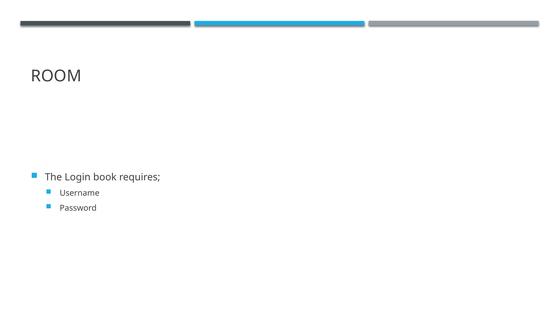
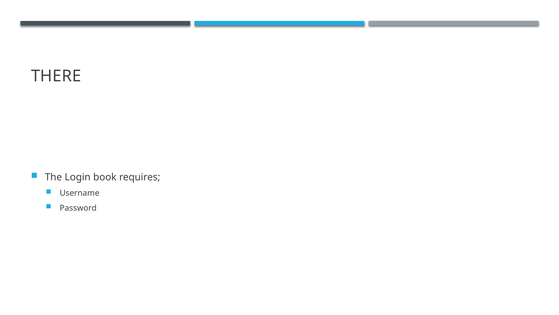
ROOM: ROOM -> THERE
